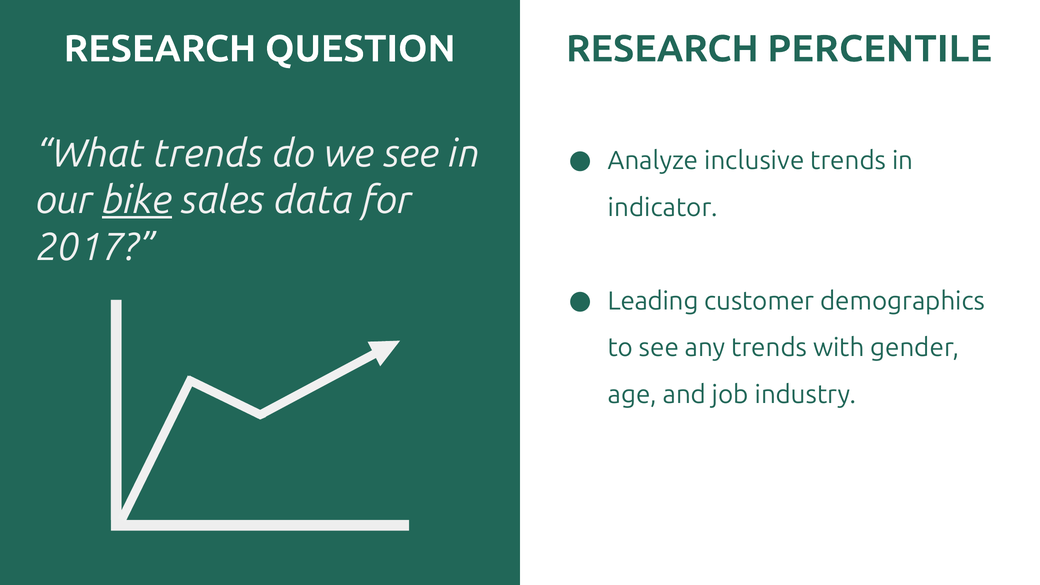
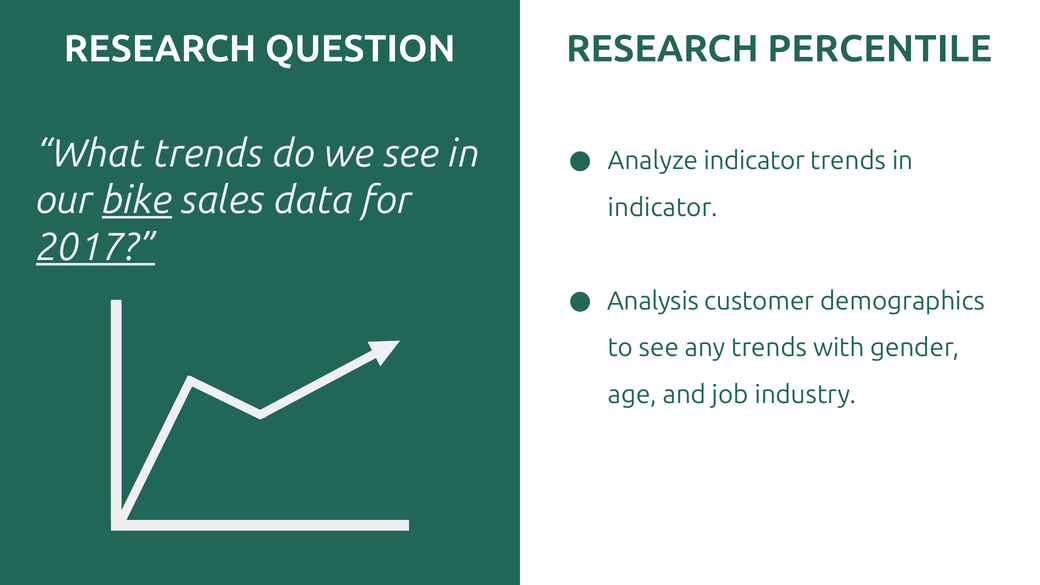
Analyze inclusive: inclusive -> indicator
2017 underline: none -> present
Leading: Leading -> Analysis
